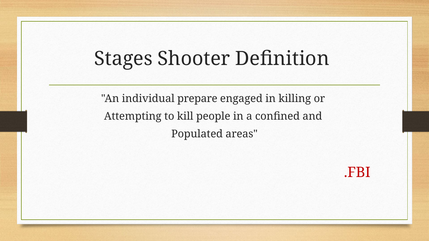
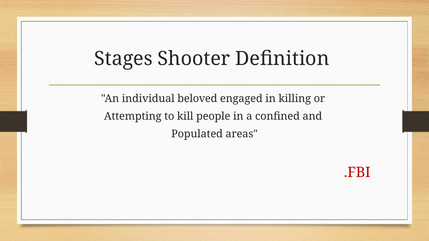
prepare: prepare -> beloved
